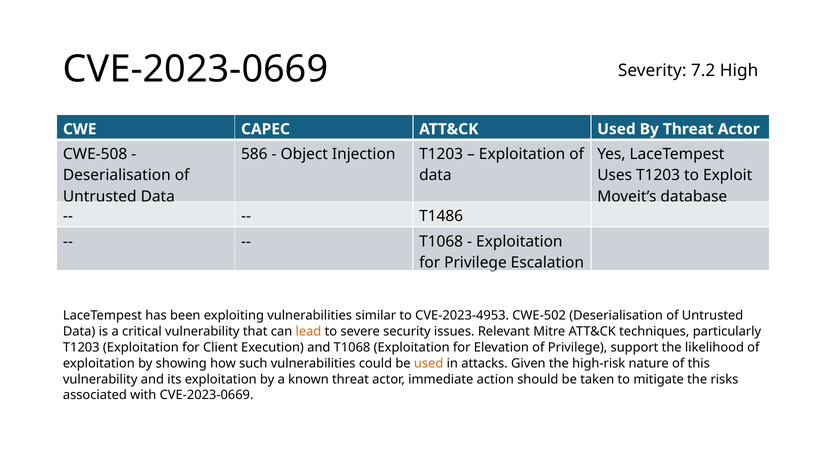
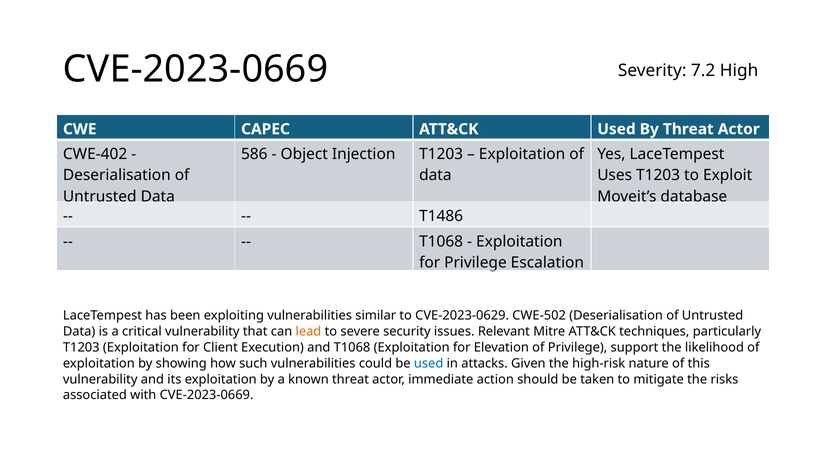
CWE-508: CWE-508 -> CWE-402
CVE-2023-4953: CVE-2023-4953 -> CVE-2023-0629
used at (429, 363) colour: orange -> blue
